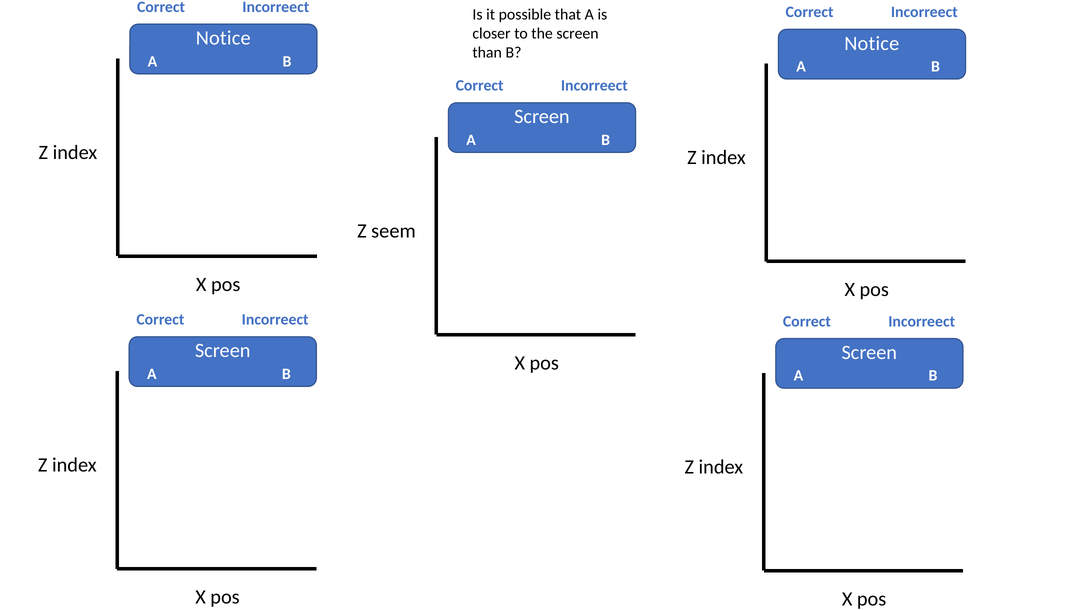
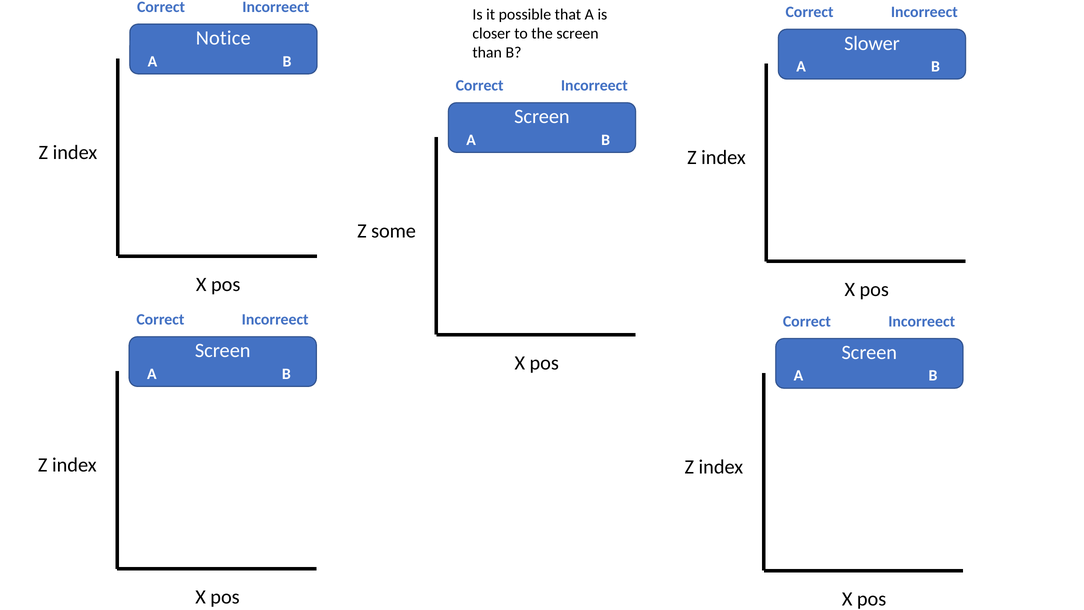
Notice at (872, 43): Notice -> Slower
seem: seem -> some
